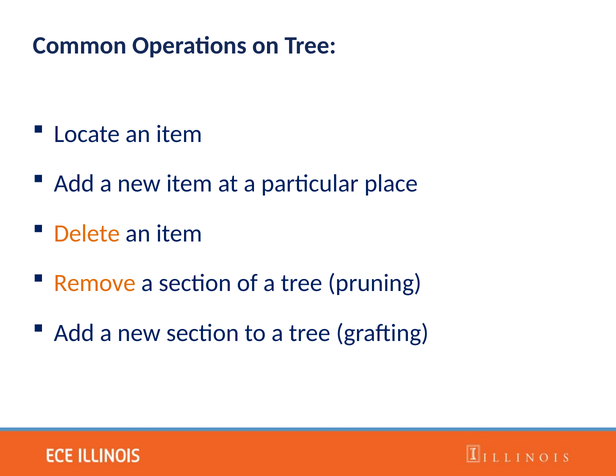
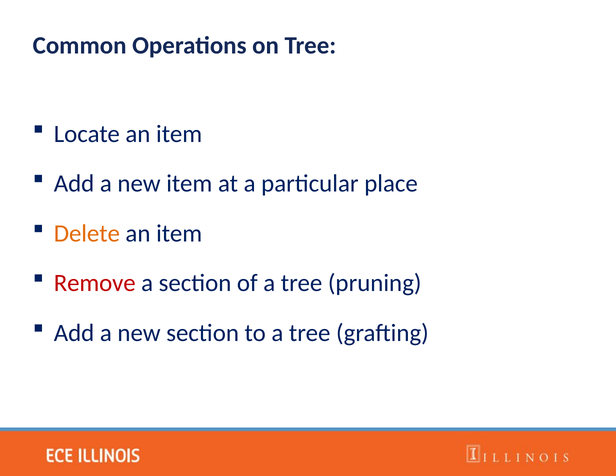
Remove colour: orange -> red
